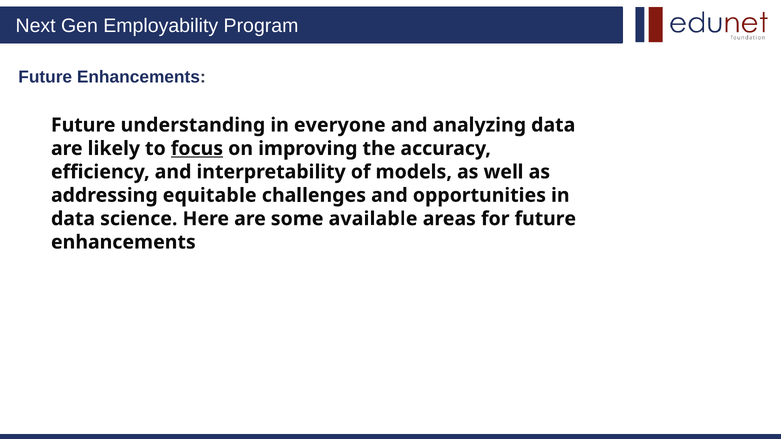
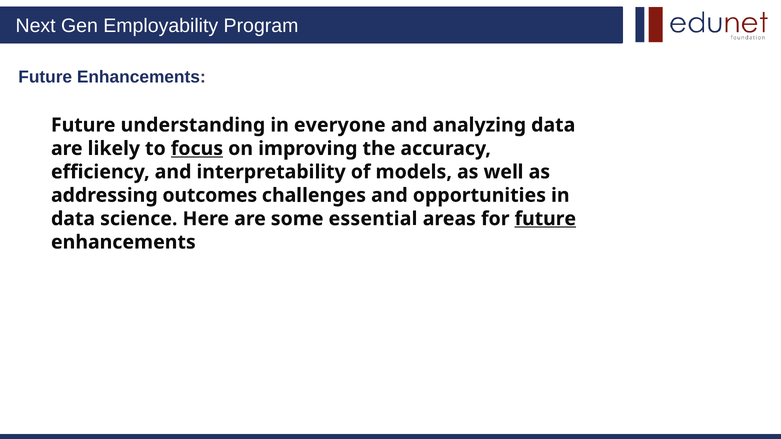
equitable: equitable -> outcomes
available: available -> essential
future at (545, 219) underline: none -> present
